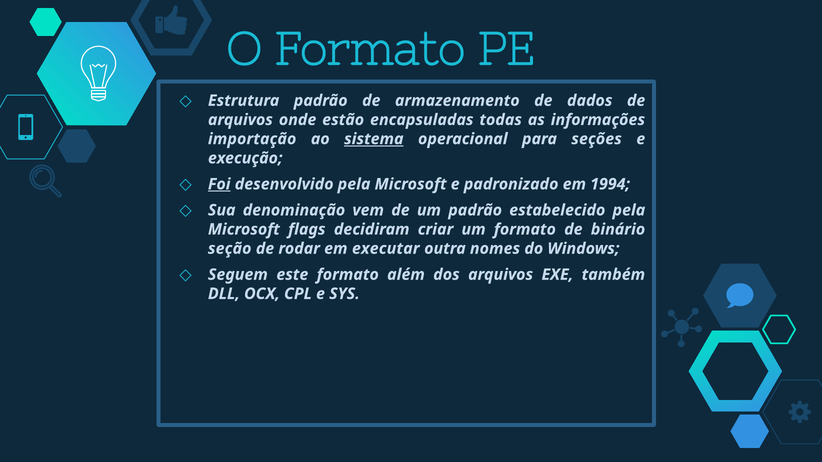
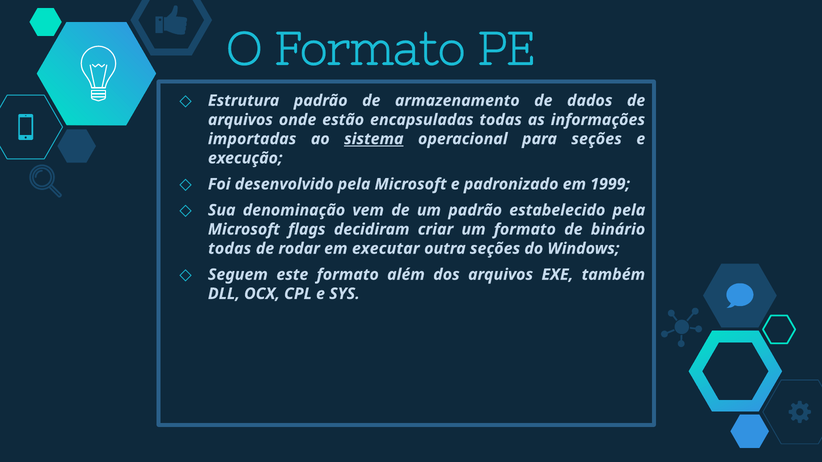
importação: importação -> importadas
Foi underline: present -> none
1994: 1994 -> 1999
seção at (230, 249): seção -> todas
outra nomes: nomes -> seções
